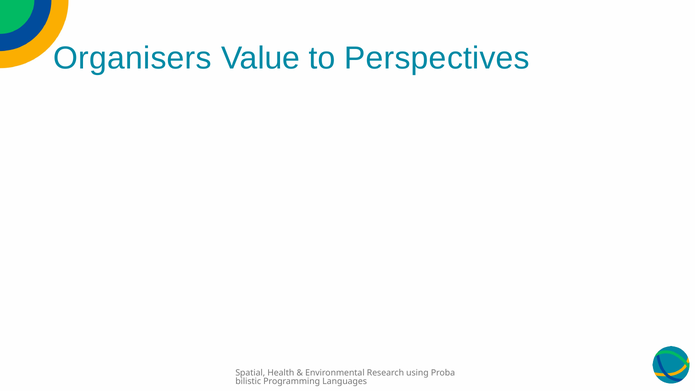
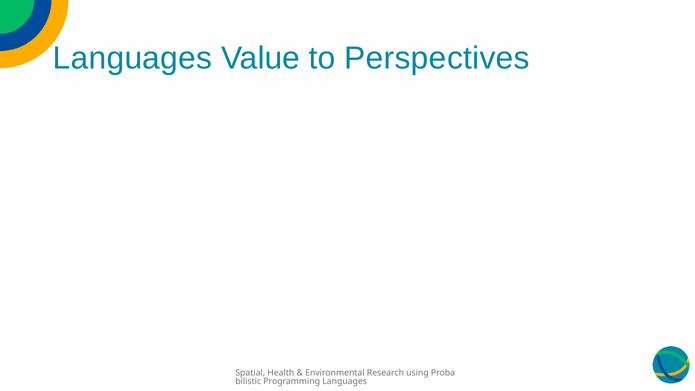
Organisers at (132, 58): Organisers -> Languages
